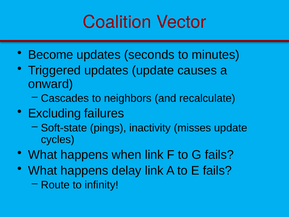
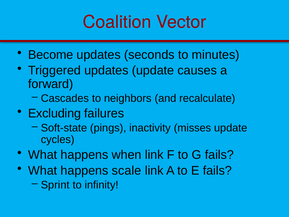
onward: onward -> forward
delay: delay -> scale
Route: Route -> Sprint
